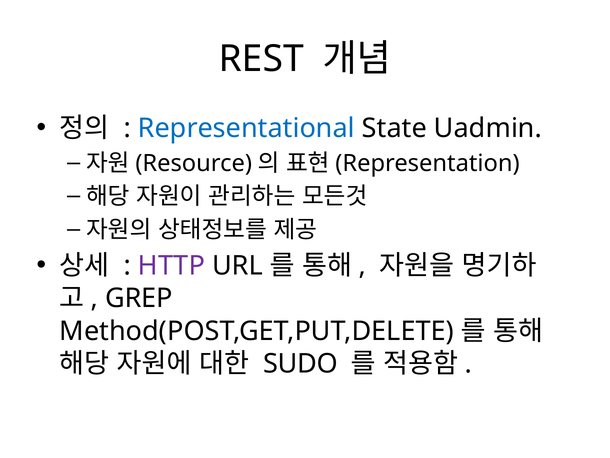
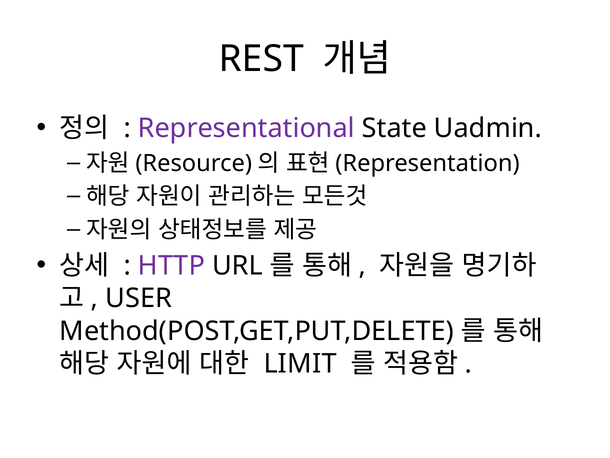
Representational colour: blue -> purple
GREP: GREP -> USER
SUDO: SUDO -> LIMIT
